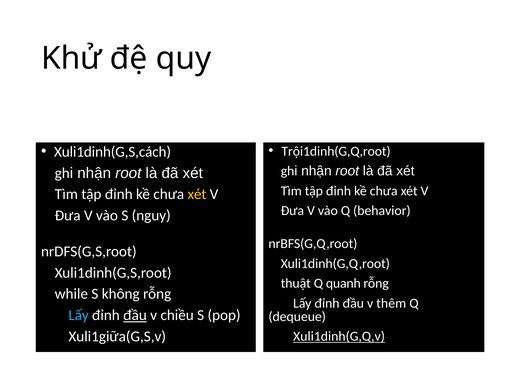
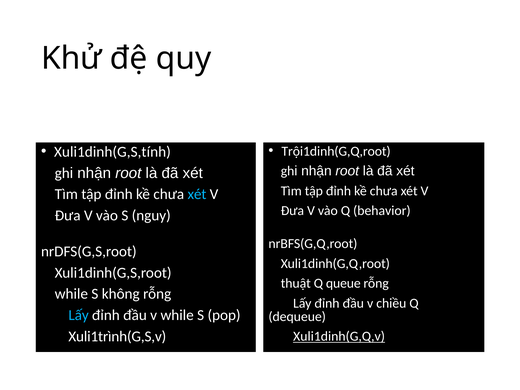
Xuli1dinh(G,S,cách: Xuli1dinh(G,S,cách -> Xuli1dinh(G,S,tính
xét at (197, 194) colour: yellow -> light blue
quanh: quanh -> queue
thêm: thêm -> chiều
đầu at (135, 315) underline: present -> none
v chiều: chiều -> while
Xuli1giữa(G,S,v: Xuli1giữa(G,S,v -> Xuli1trình(G,S,v
